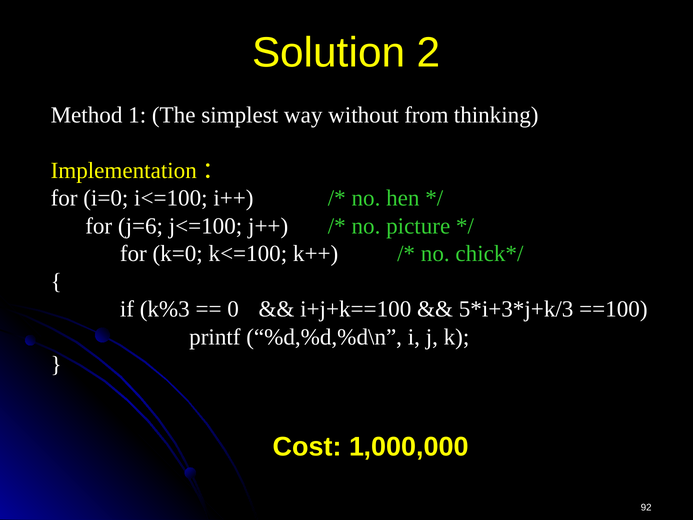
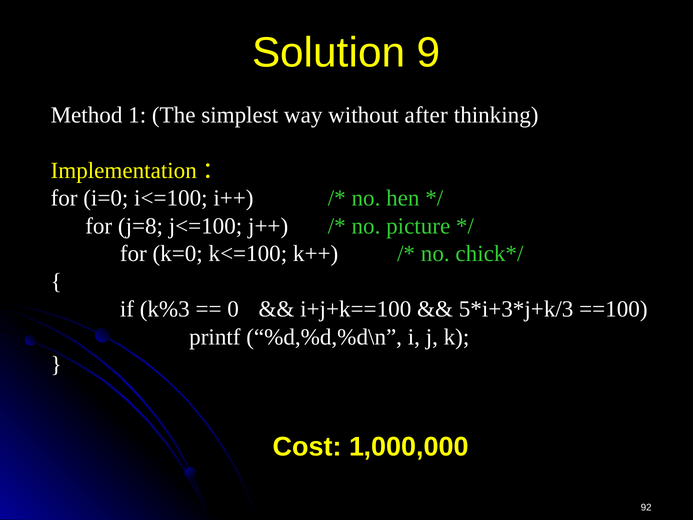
2: 2 -> 9
from: from -> after
j=6: j=6 -> j=8
